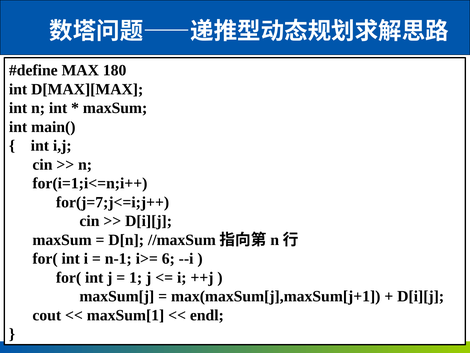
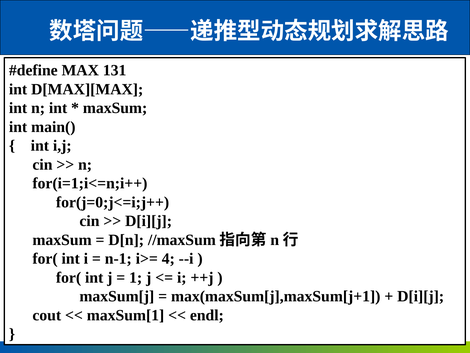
180: 180 -> 131
for(j=7;j<=i;j++: for(j=7;j<=i;j++ -> for(j=0;j<=i;j++
6: 6 -> 4
